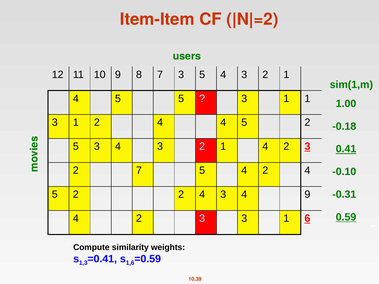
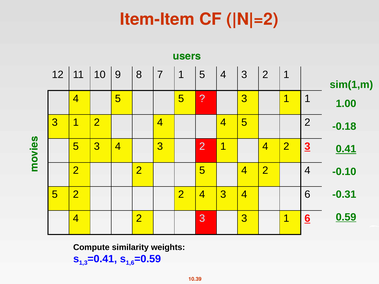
7 3: 3 -> 1
7 at (139, 171): 7 -> 2
4 9: 9 -> 6
